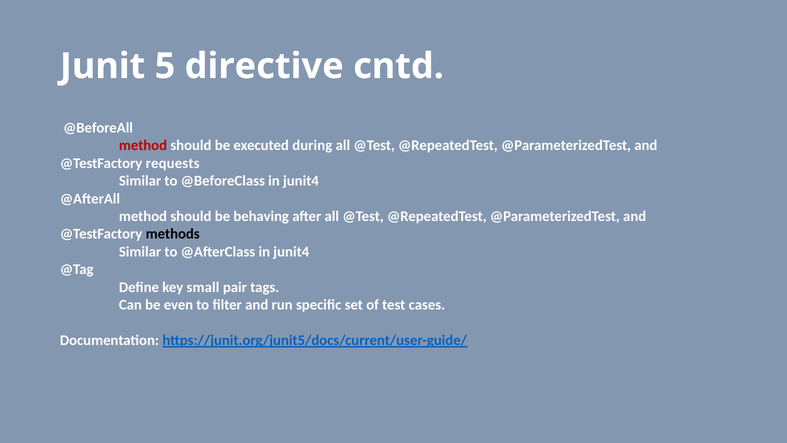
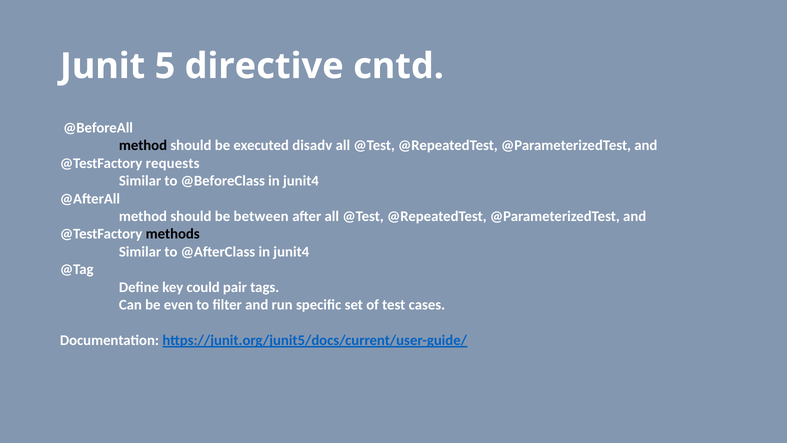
method at (143, 145) colour: red -> black
during: during -> disadv
behaving: behaving -> between
small: small -> could
